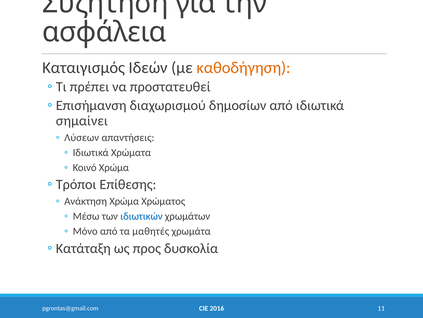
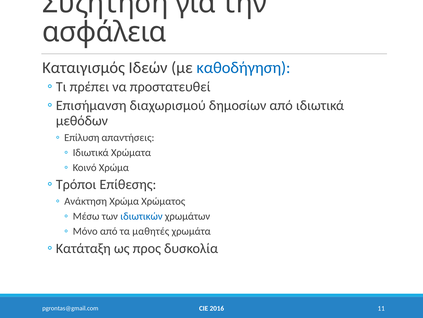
καθοδήγηση colour: orange -> blue
σημαίνει: σημαίνει -> μεθόδων
Λύσεων: Λύσεων -> Επίλυση
